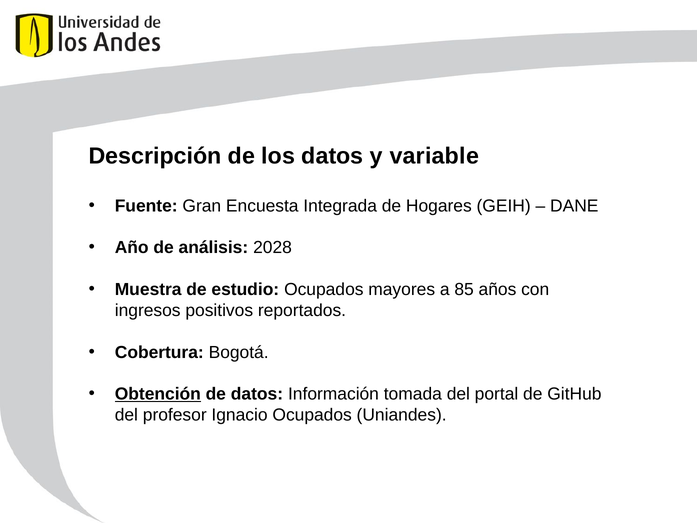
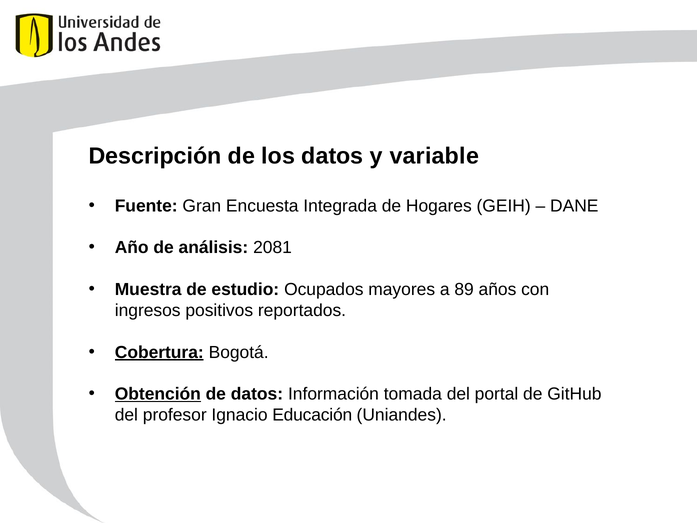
2028: 2028 -> 2081
85: 85 -> 89
Cobertura underline: none -> present
Ignacio Ocupados: Ocupados -> Educación
